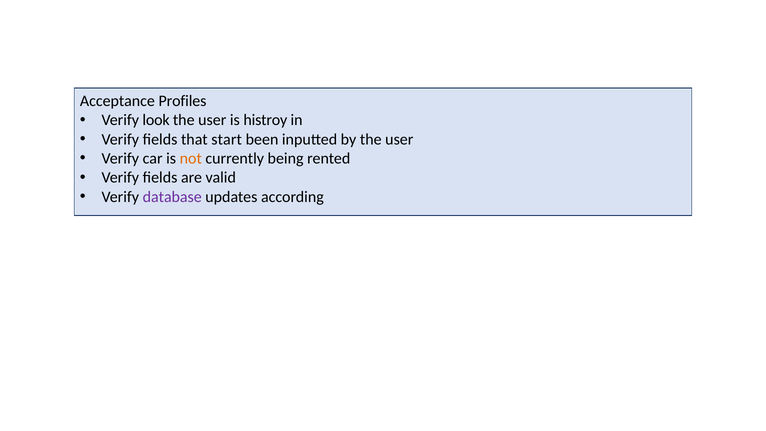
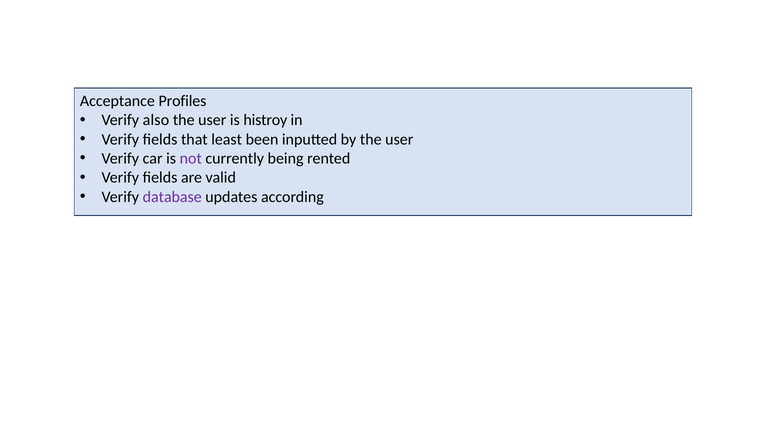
look: look -> also
start: start -> least
not colour: orange -> purple
